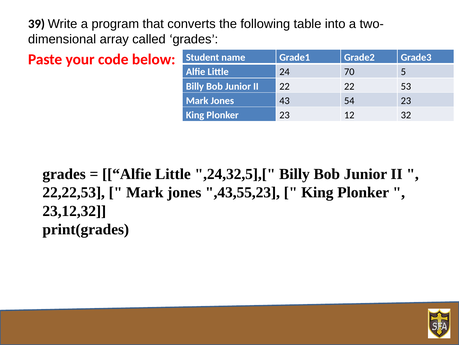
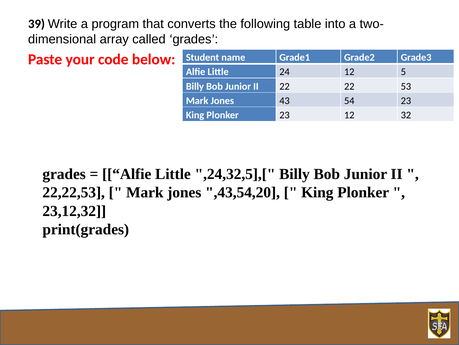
24 70: 70 -> 12
,43,55,23: ,43,55,23 -> ,43,54,20
